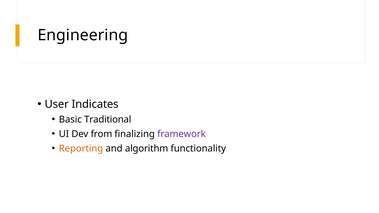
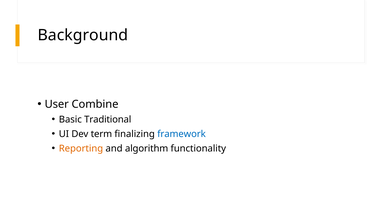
Engineering: Engineering -> Background
Indicates: Indicates -> Combine
from: from -> term
framework colour: purple -> blue
